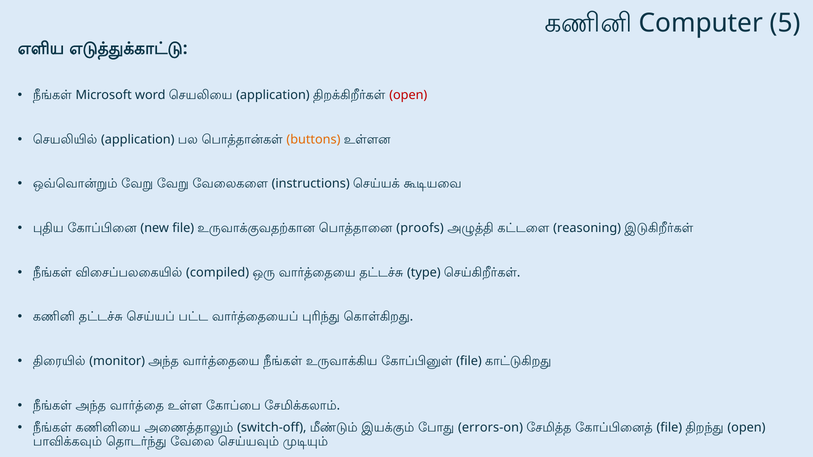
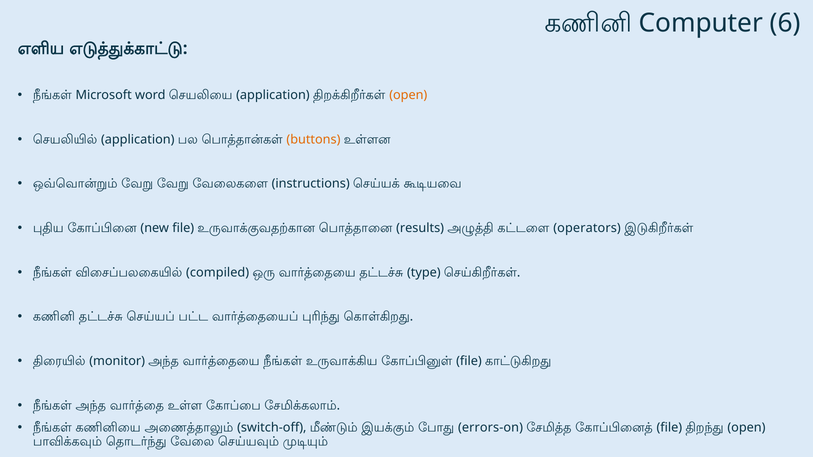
5: 5 -> 6
open at (408, 95) colour: red -> orange
proofs: proofs -> results
reasoning: reasoning -> operators
